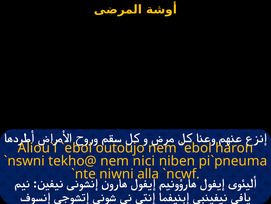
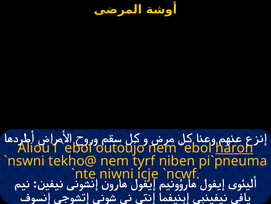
haron underline: none -> present
nici: nici -> tyrf
alla: alla -> icje
